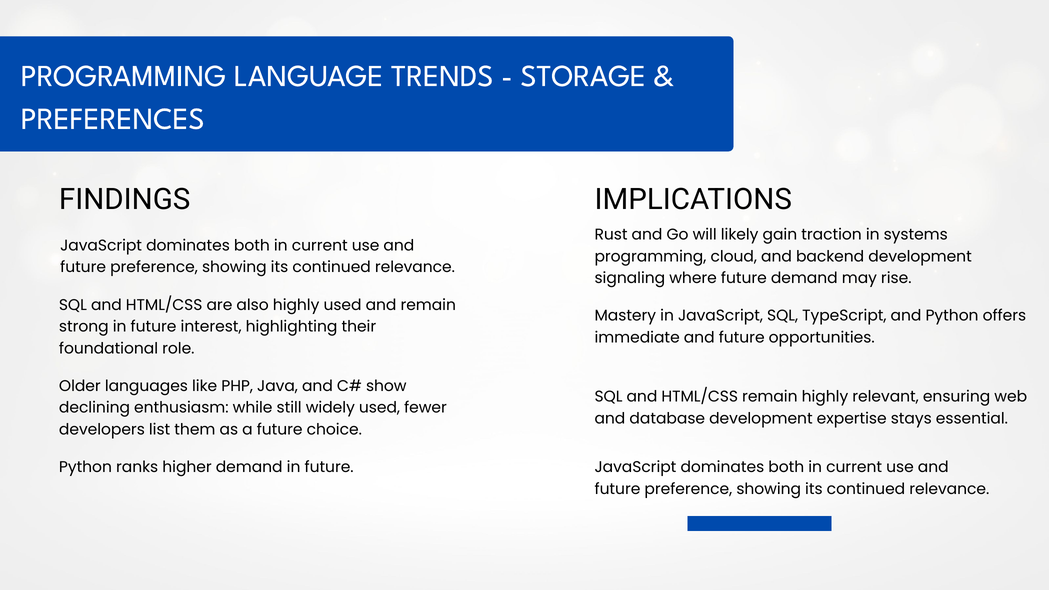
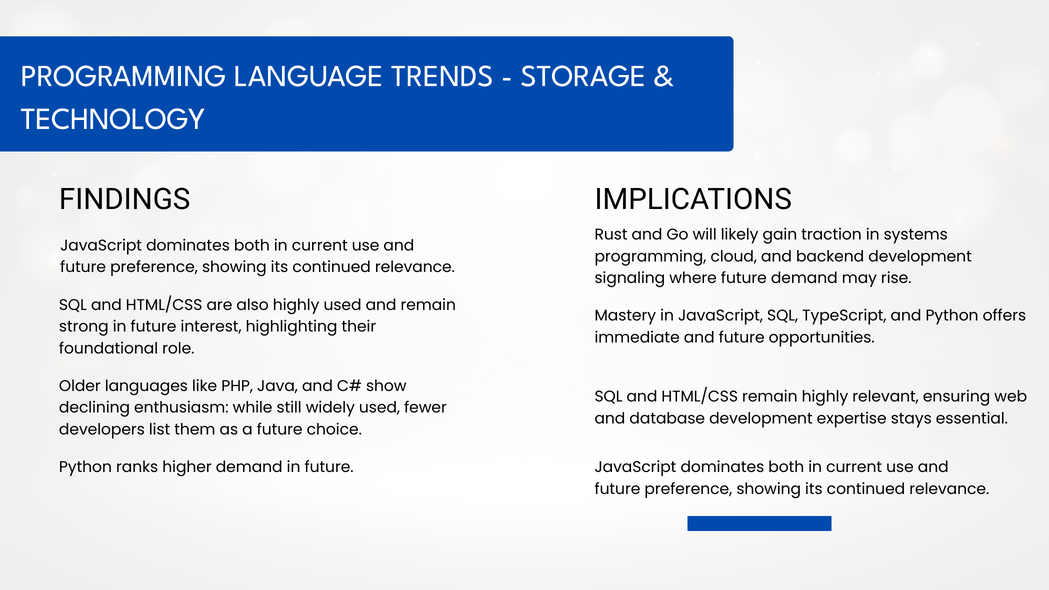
PREFERENCES: PREFERENCES -> TECHNOLOGY
